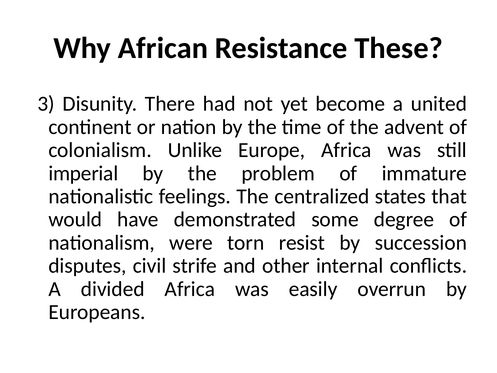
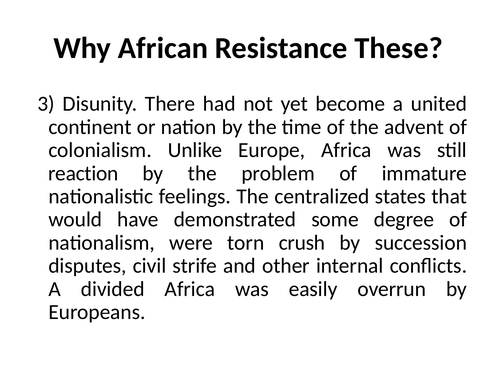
imperial: imperial -> reaction
resist: resist -> crush
